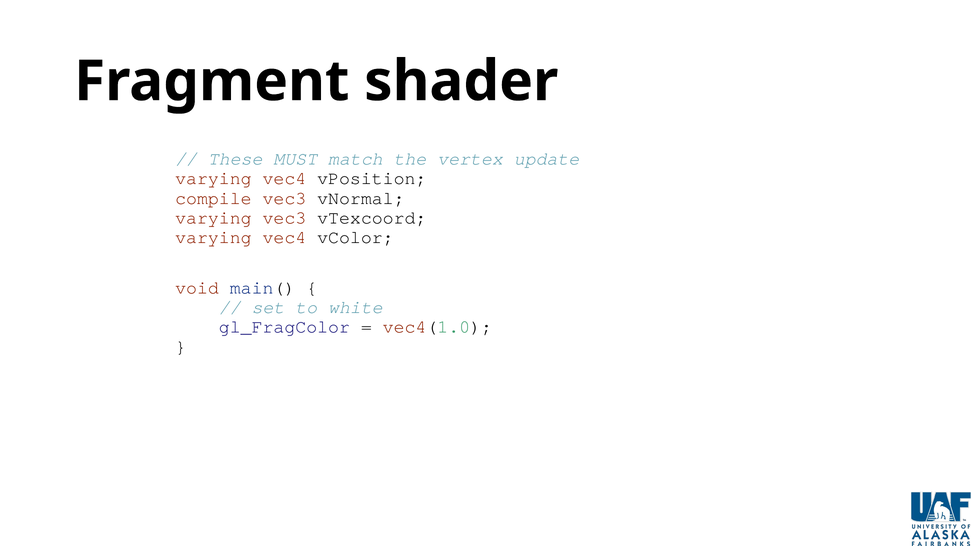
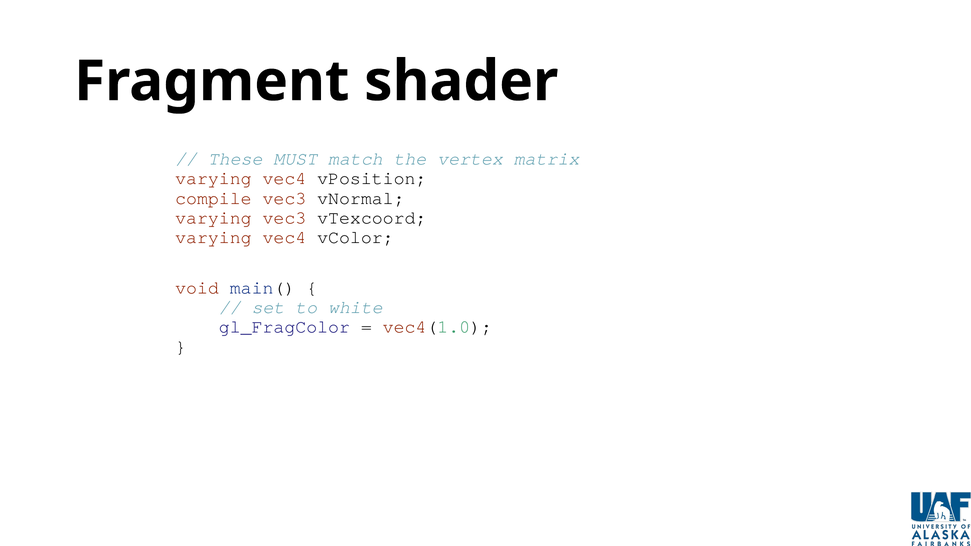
update: update -> matrix
